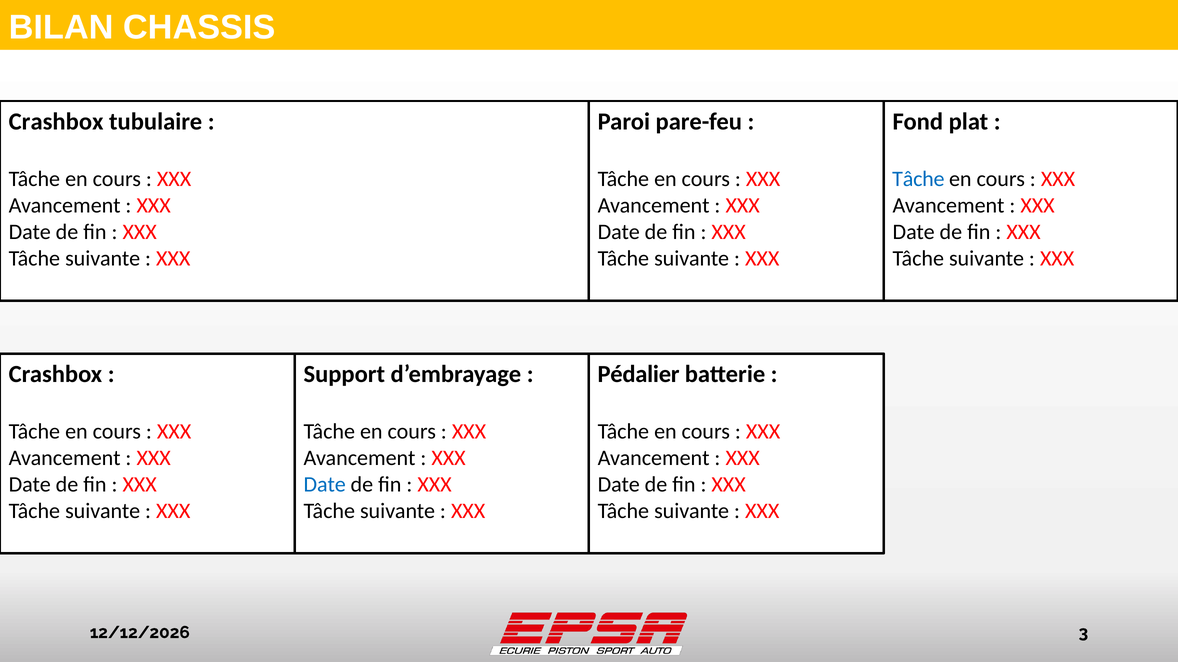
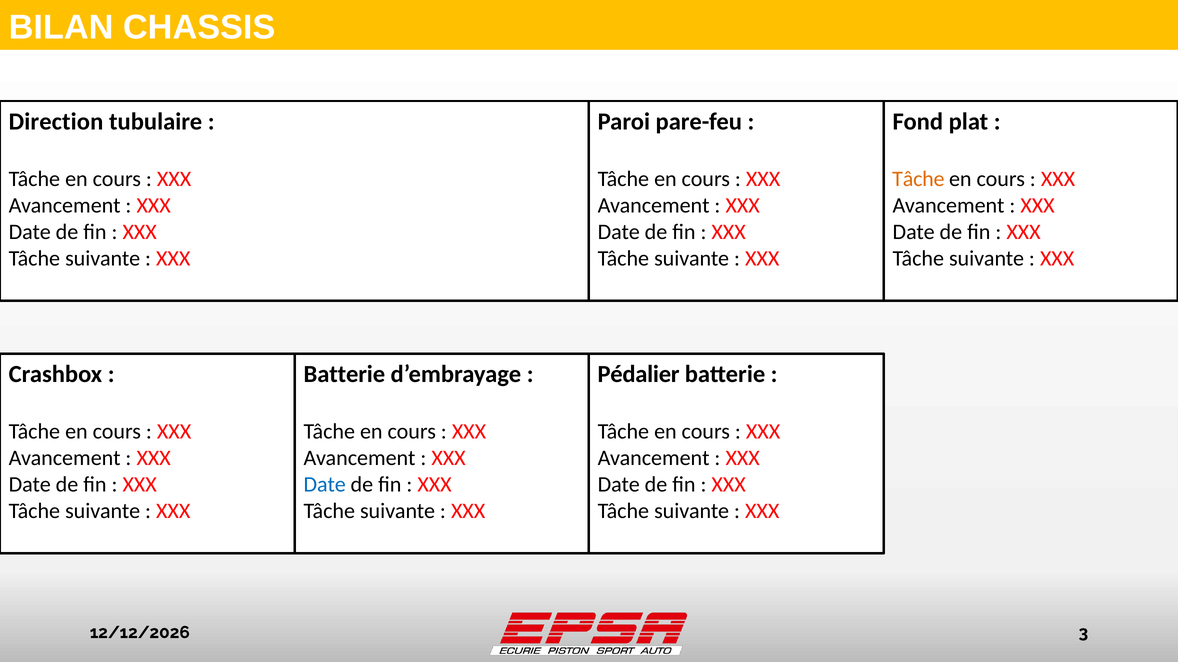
Crashbox at (56, 122): Crashbox -> Direction
Tâche at (918, 179) colour: blue -> orange
Support at (344, 375): Support -> Batterie
